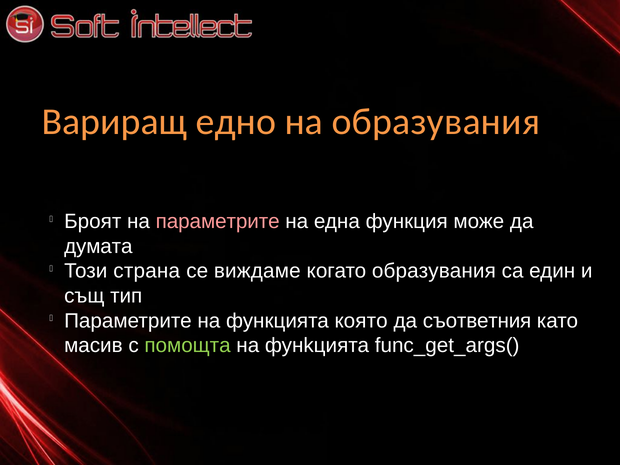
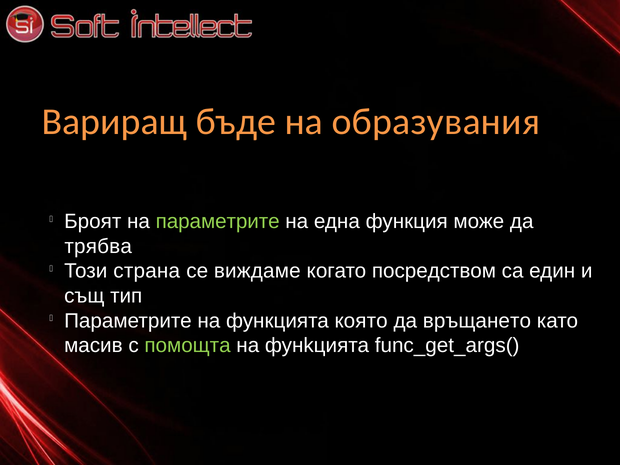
едно: едно -> бъде
параметрите at (218, 221) colour: pink -> light green
думата: думата -> трябва
когато образувания: образувания -> посредством
съответния: съответния -> връщането
